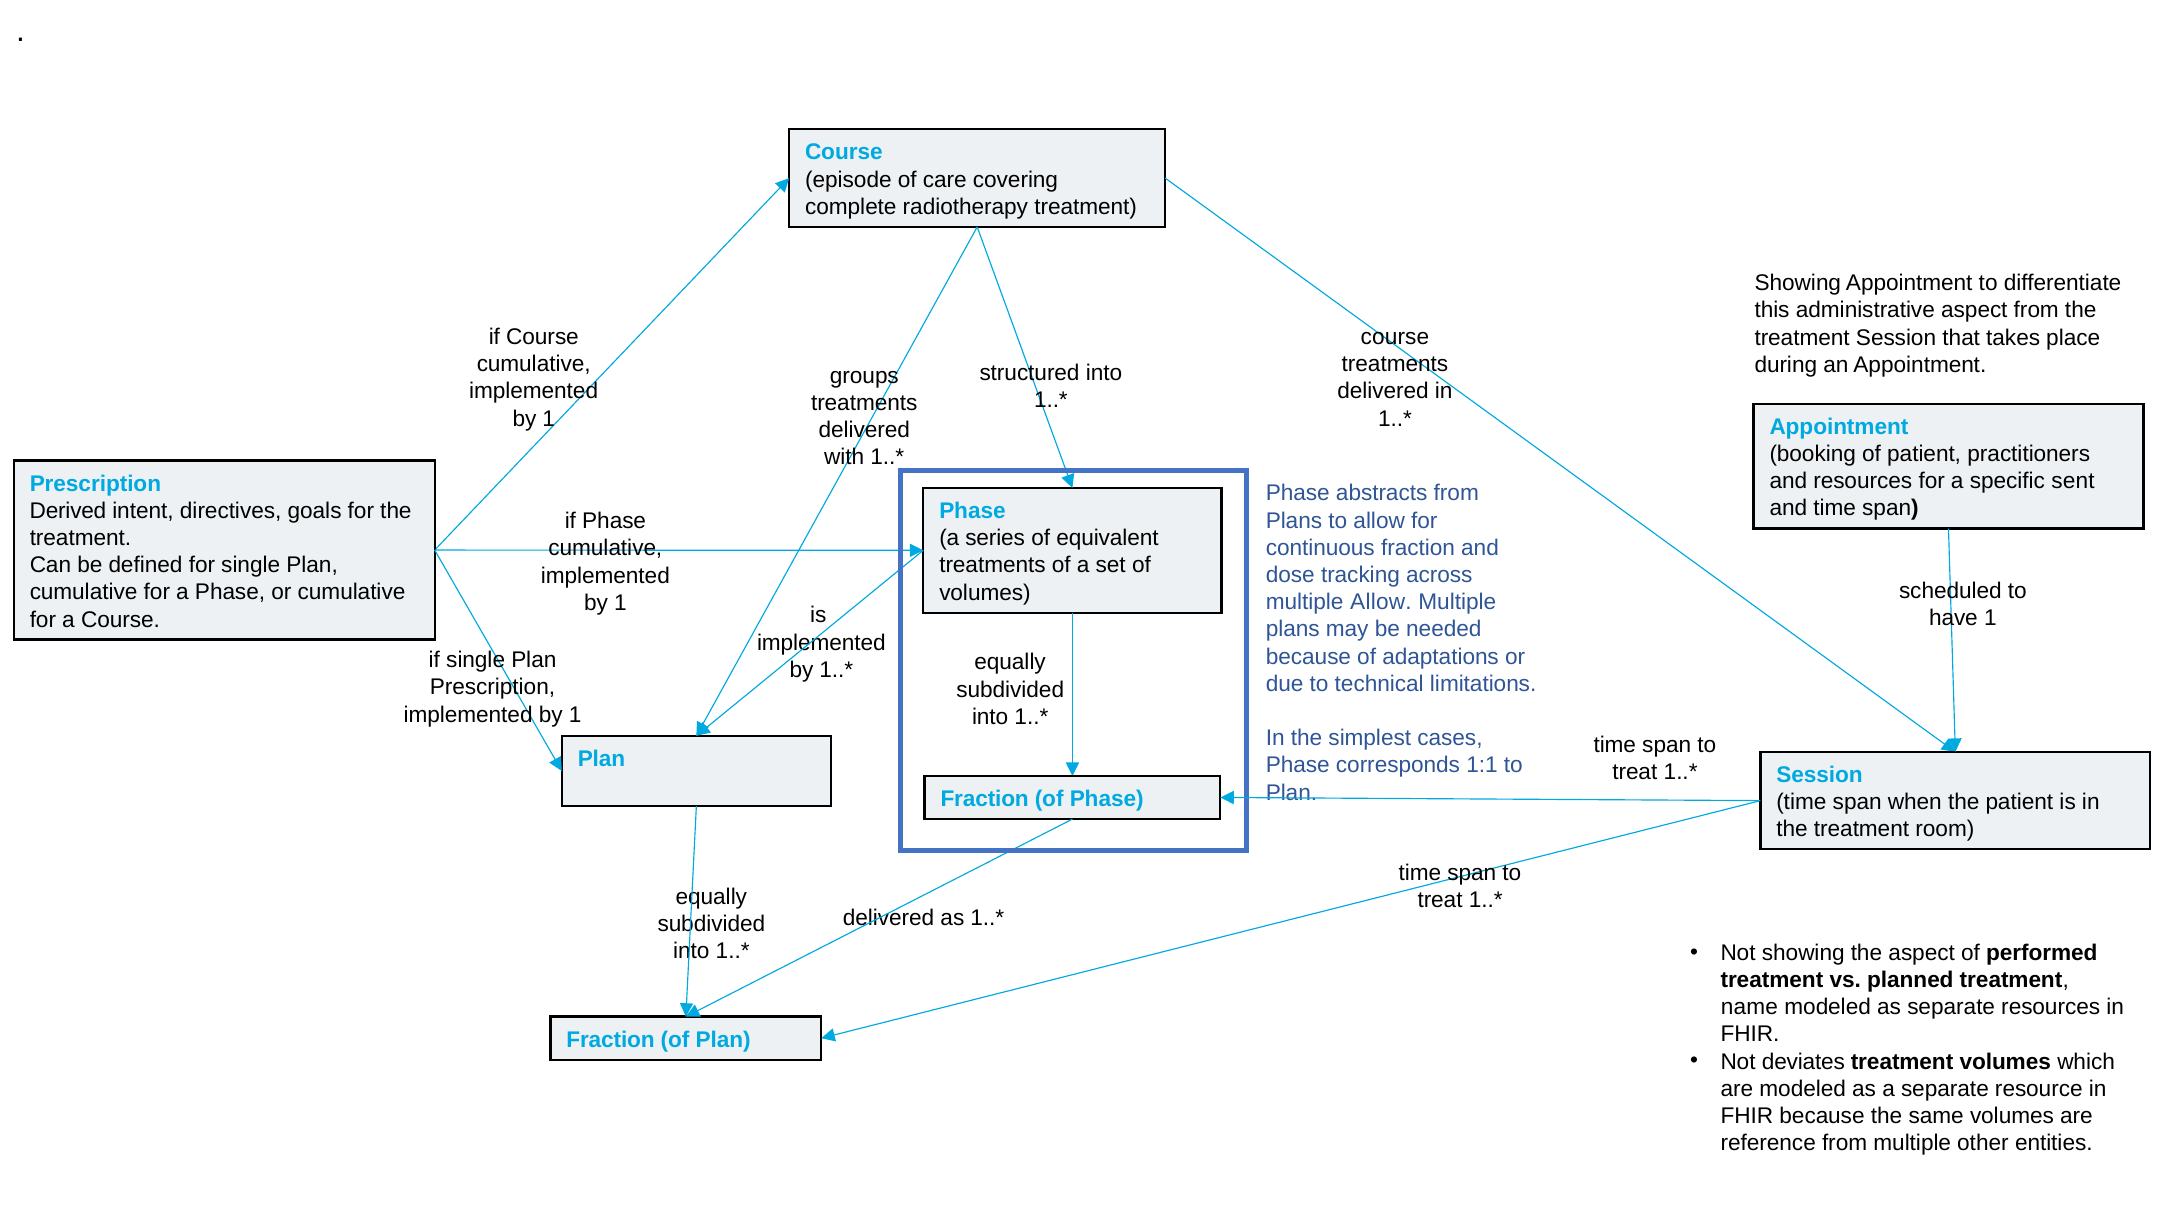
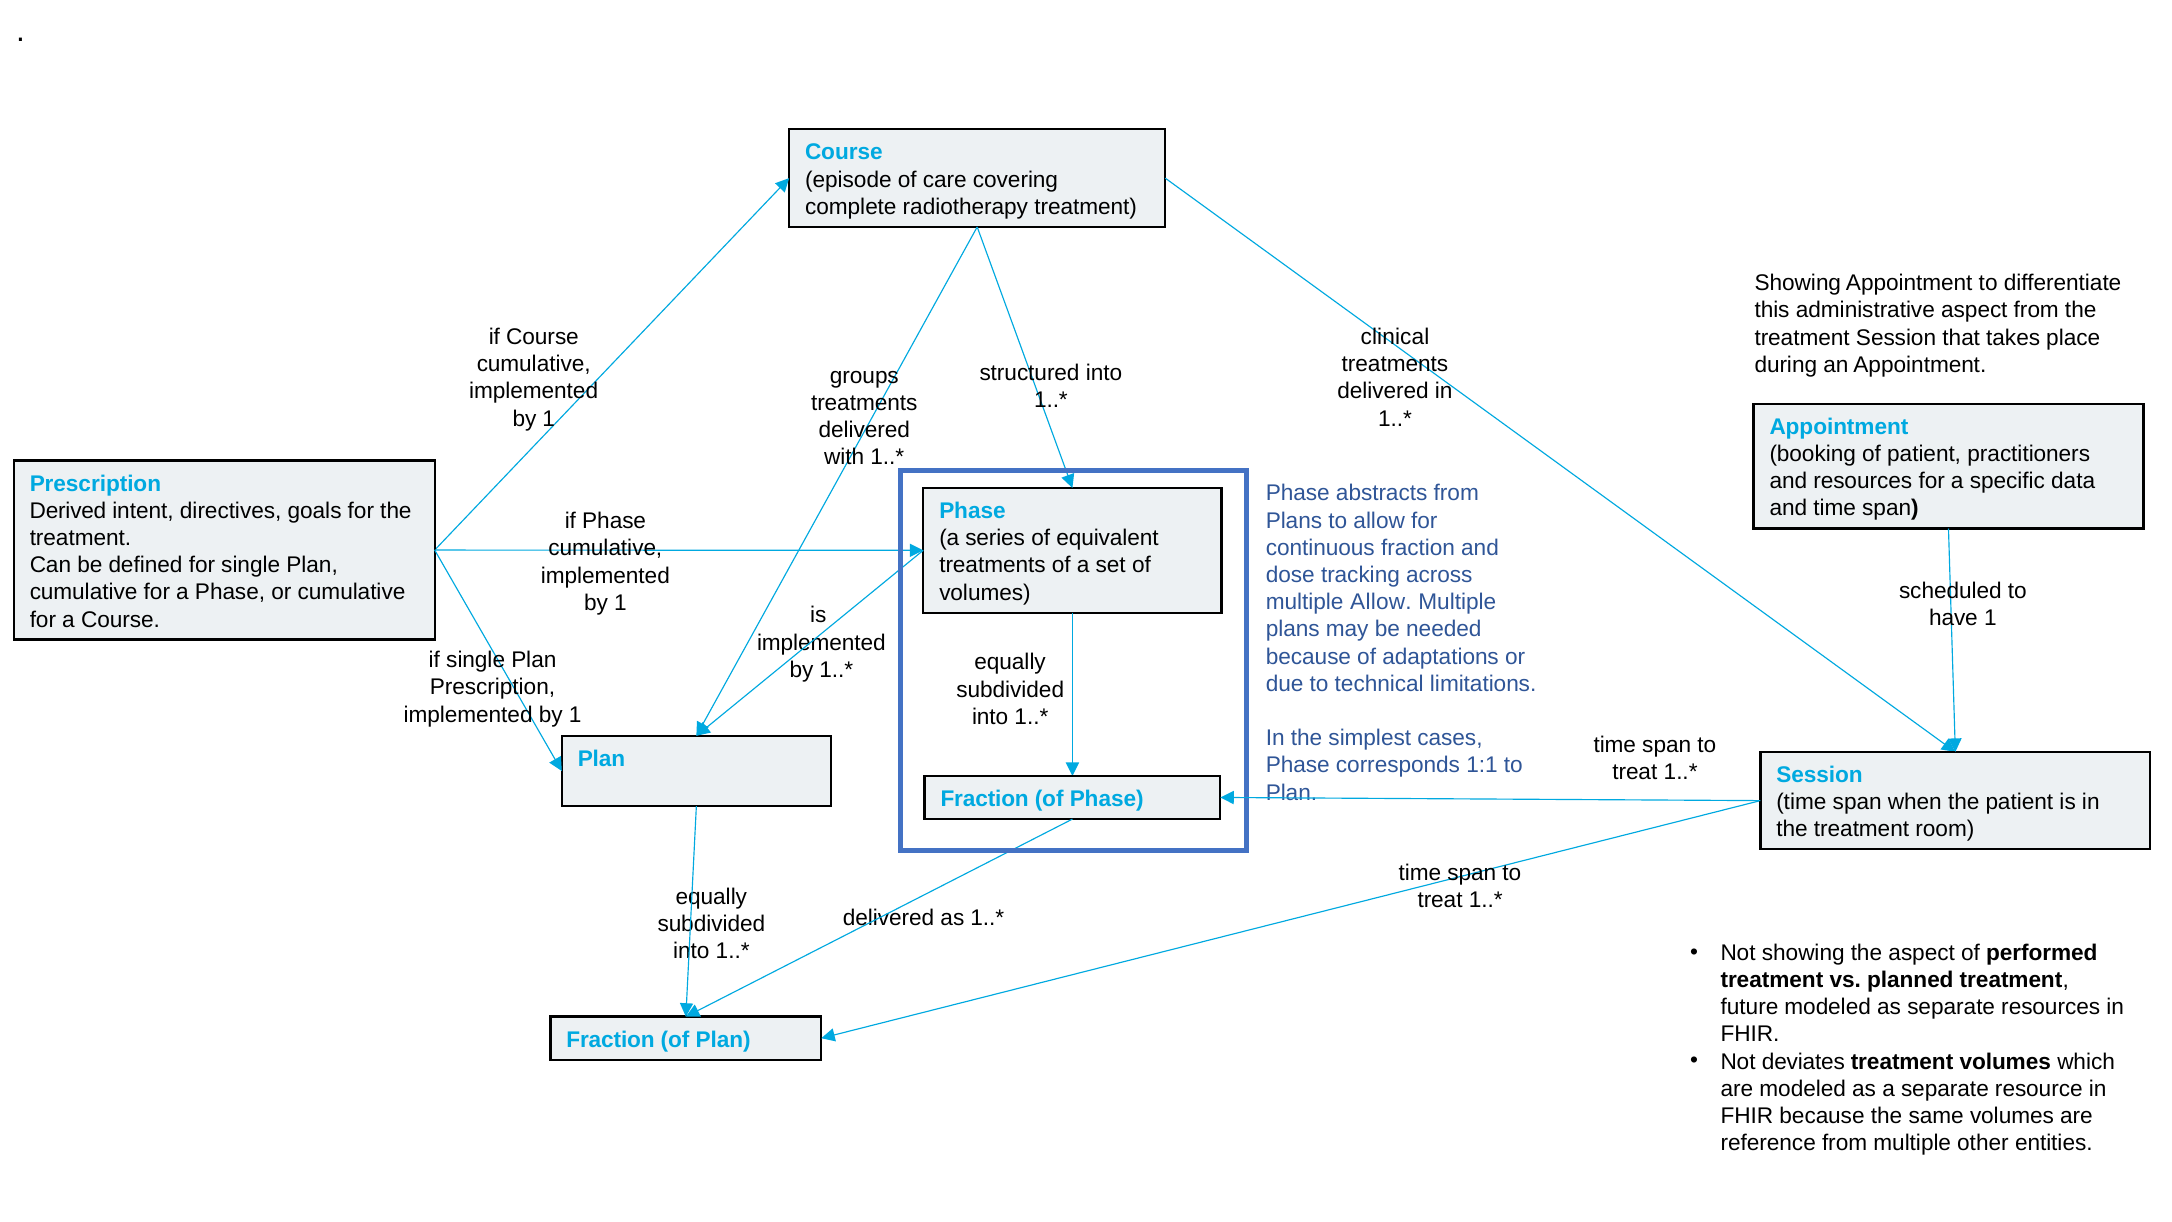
course at (1395, 337): course -> clinical
sent: sent -> data
name: name -> future
